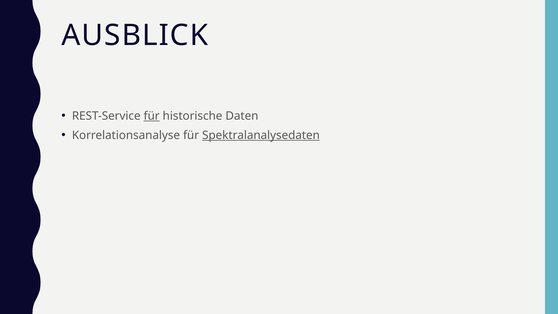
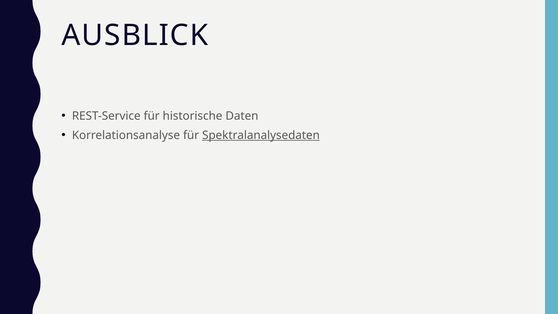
für at (152, 116) underline: present -> none
